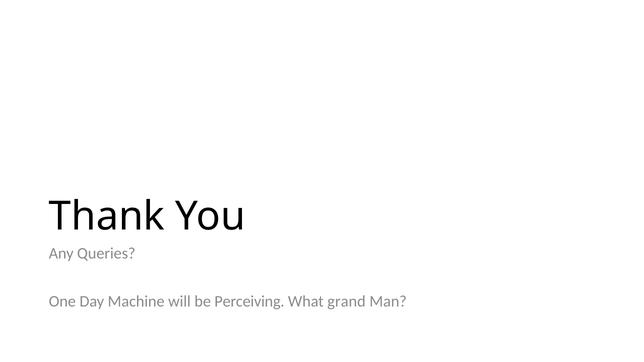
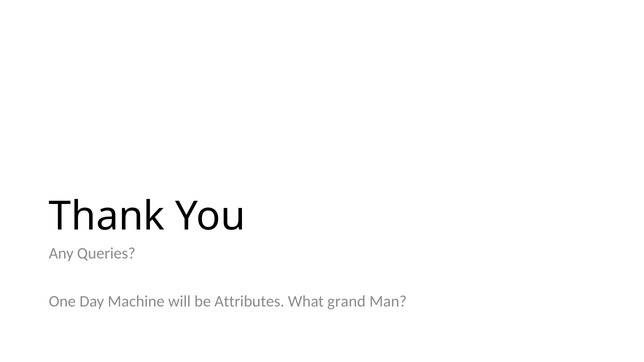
Perceiving: Perceiving -> Attributes
